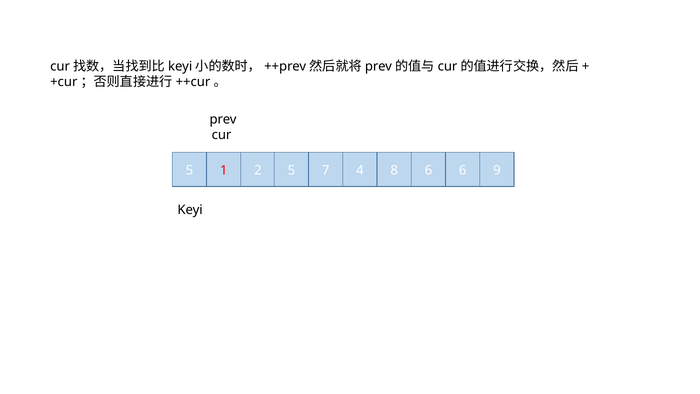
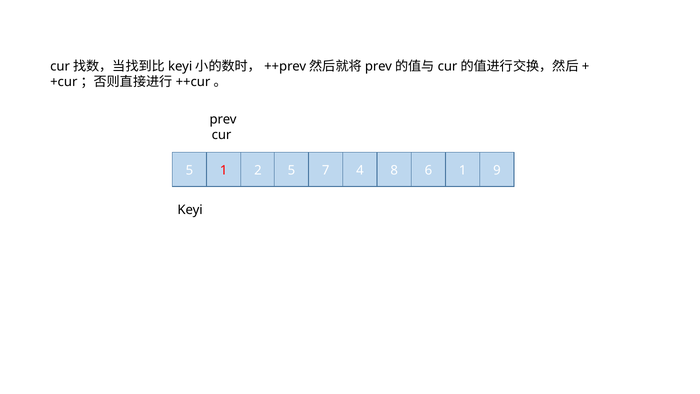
6 6: 6 -> 1
